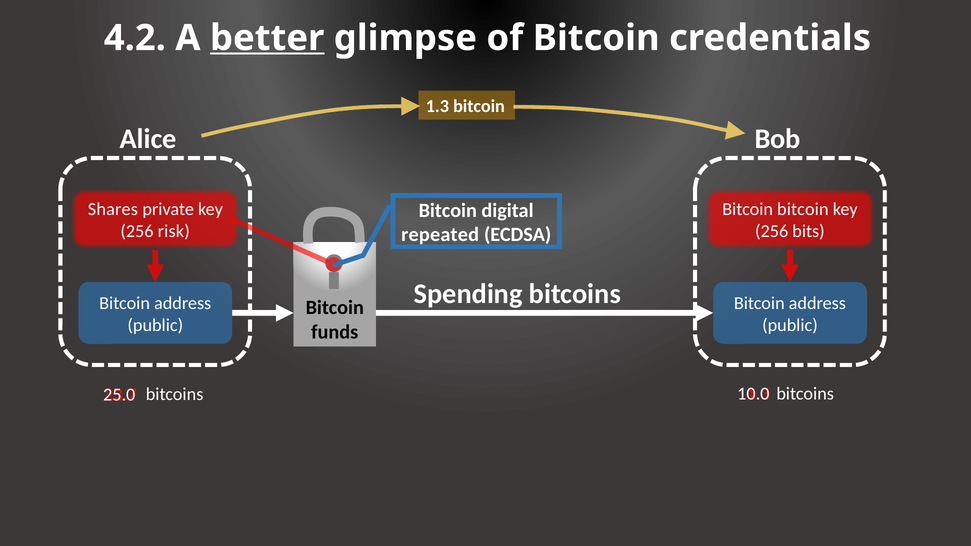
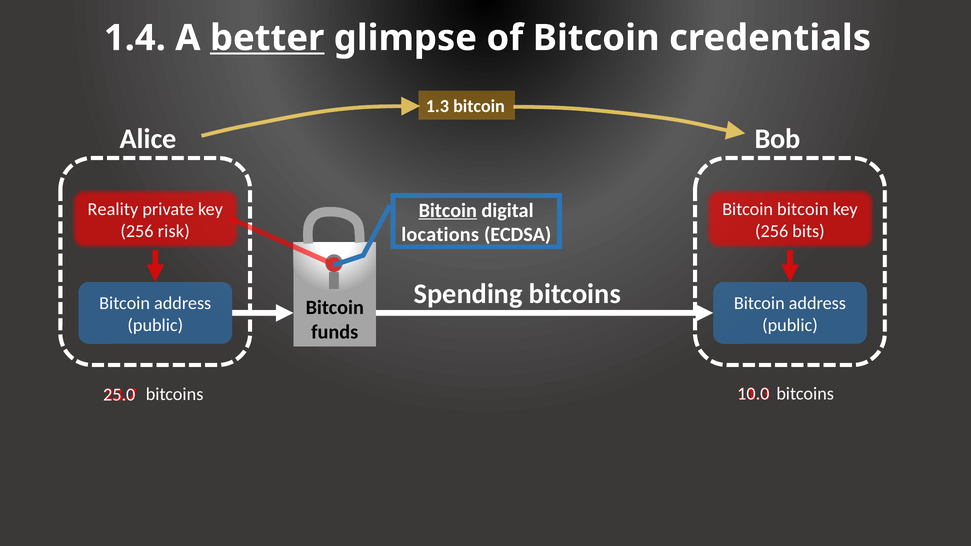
4.2: 4.2 -> 1.4
Shares: Shares -> Reality
Bitcoin at (448, 210) underline: none -> present
repeated: repeated -> locations
